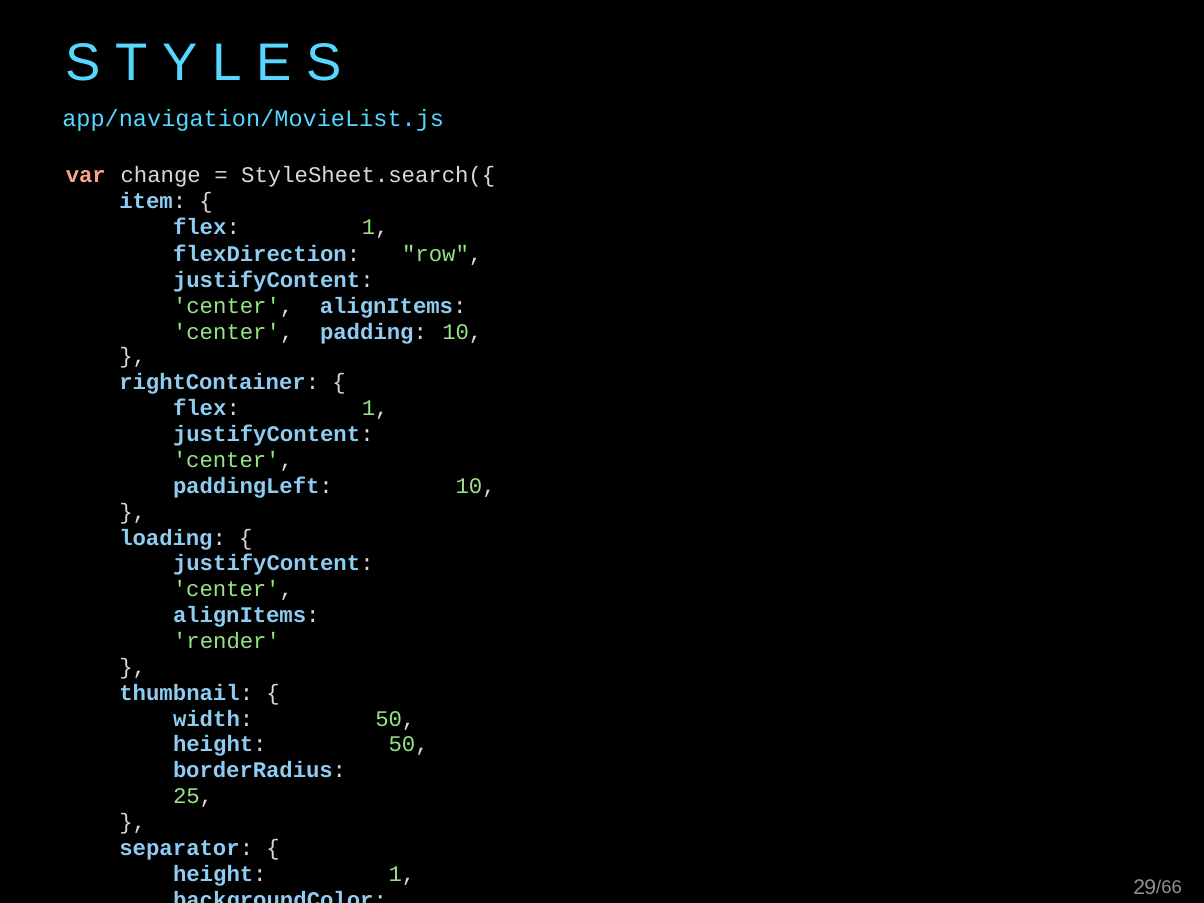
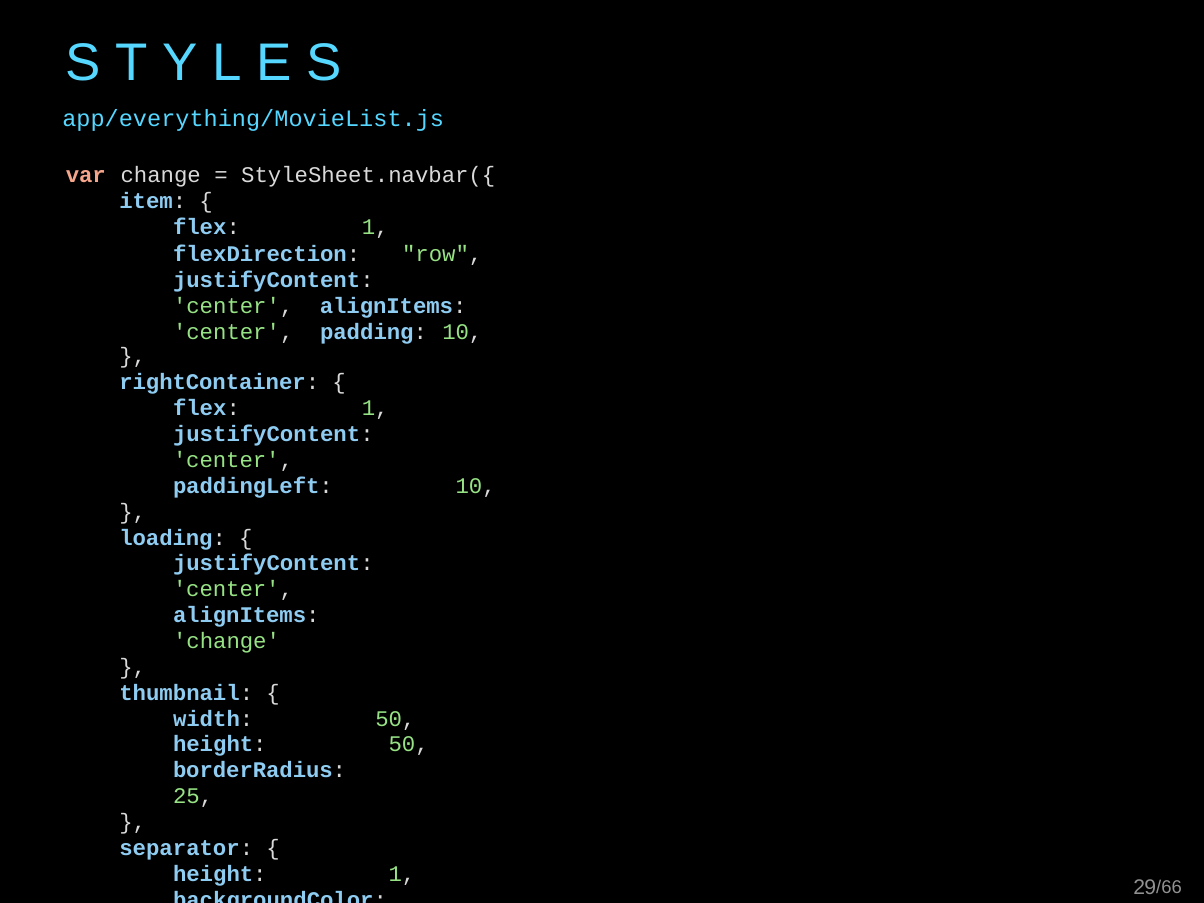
app/navigation/MovieList.js: app/navigation/MovieList.js -> app/everything/MovieList.js
StyleSheet.search({: StyleSheet.search({ -> StyleSheet.navbar({
render at (227, 641): render -> change
